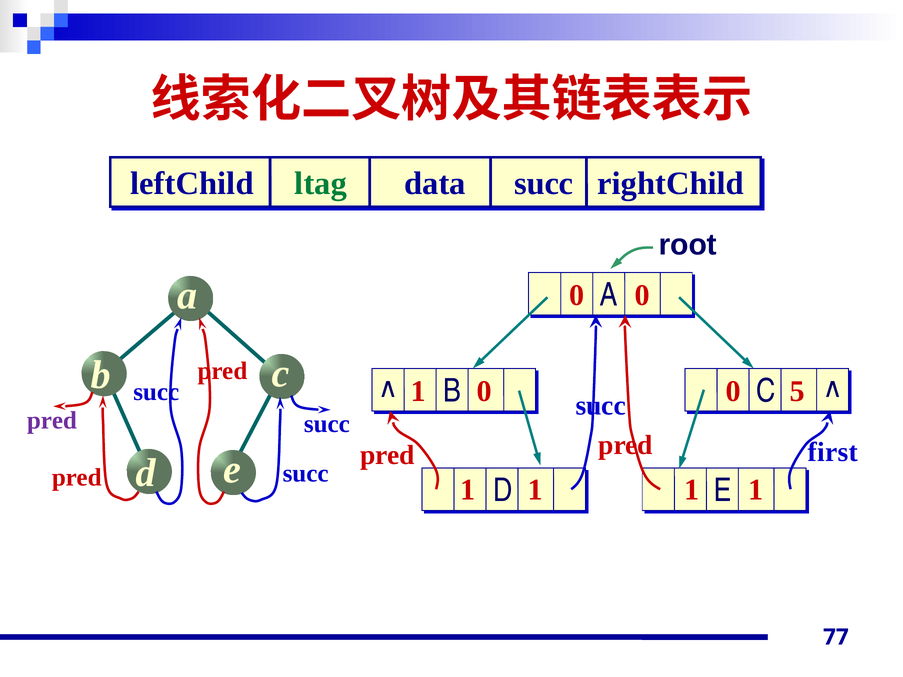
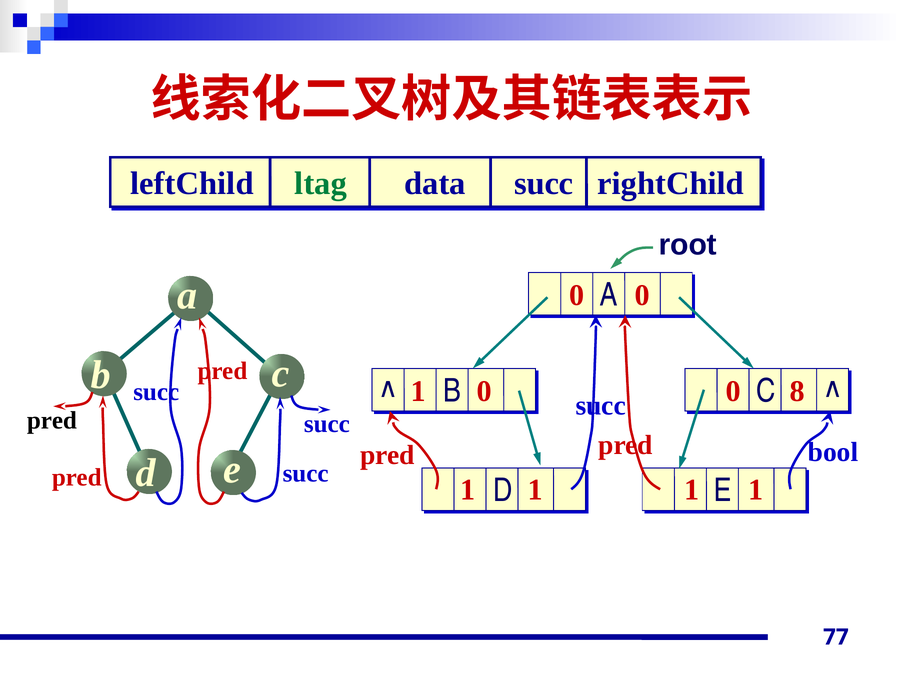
5: 5 -> 8
pred at (52, 421) colour: purple -> black
first: first -> bool
